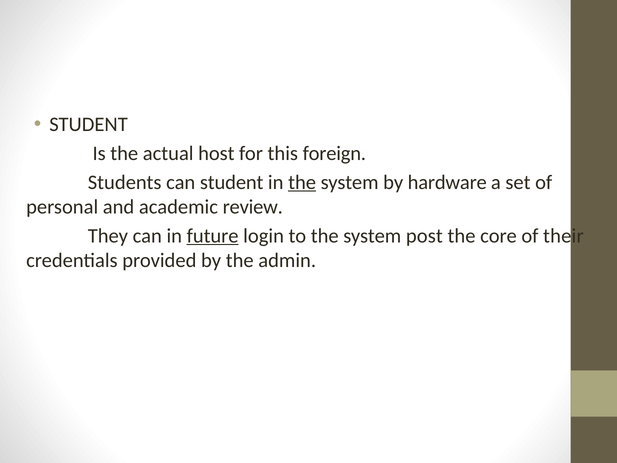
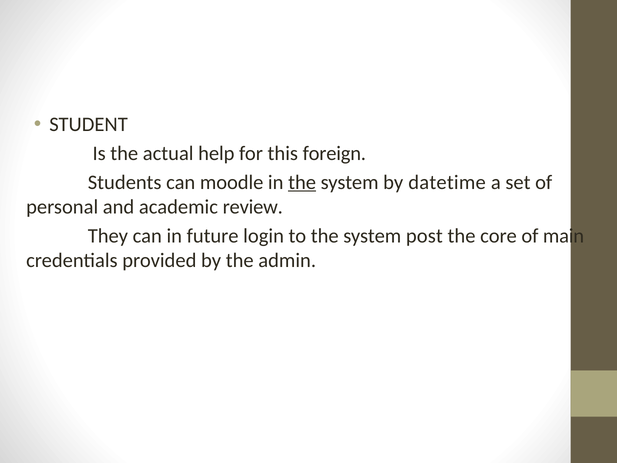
host: host -> help
can student: student -> moodle
hardware: hardware -> datetime
future underline: present -> none
their: their -> main
